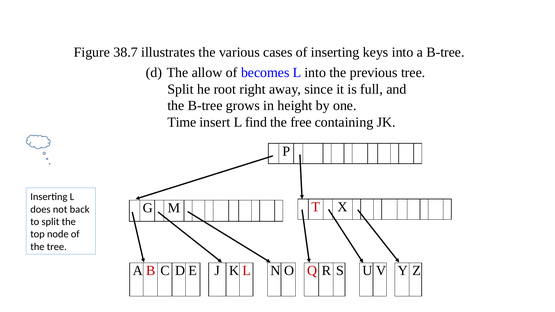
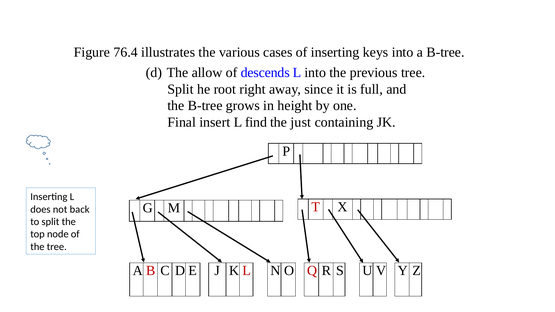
38.7: 38.7 -> 76.4
becomes: becomes -> descends
Time: Time -> Final
free: free -> just
